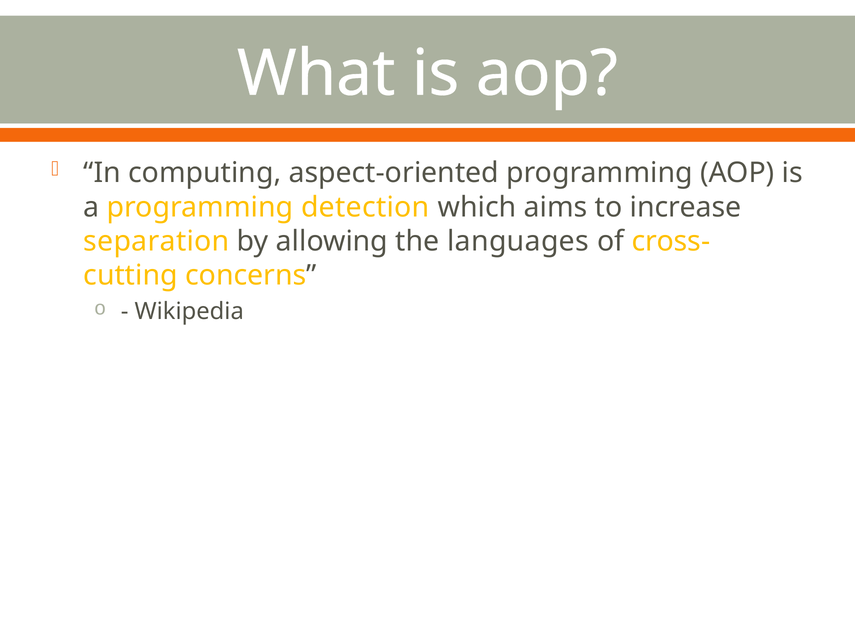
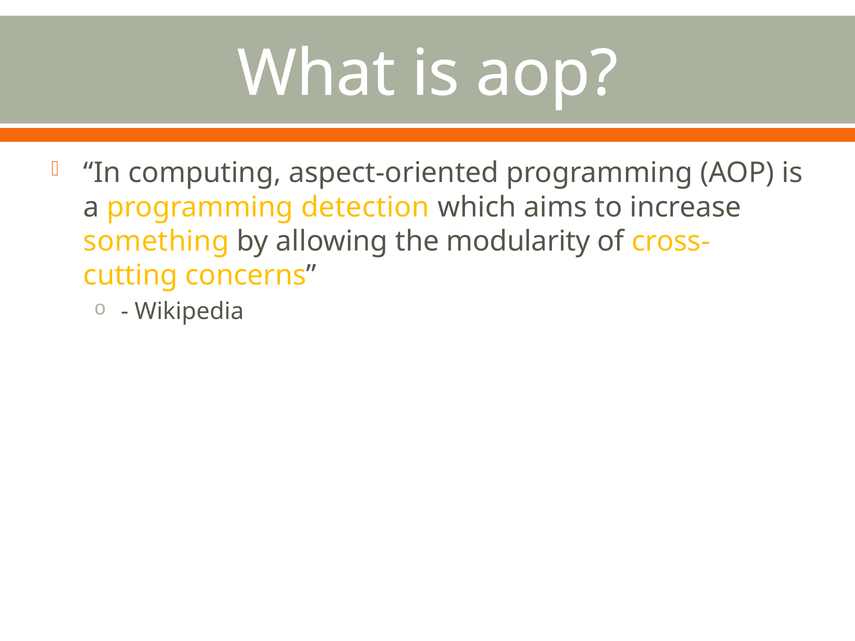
separation: separation -> something
languages: languages -> modularity
